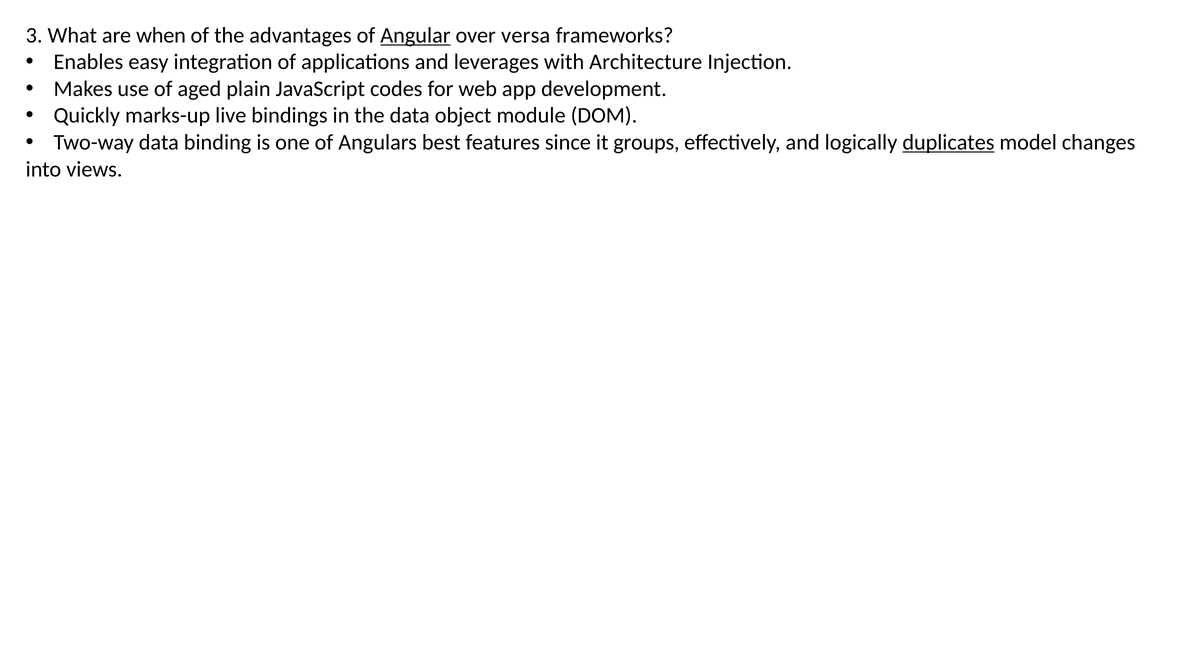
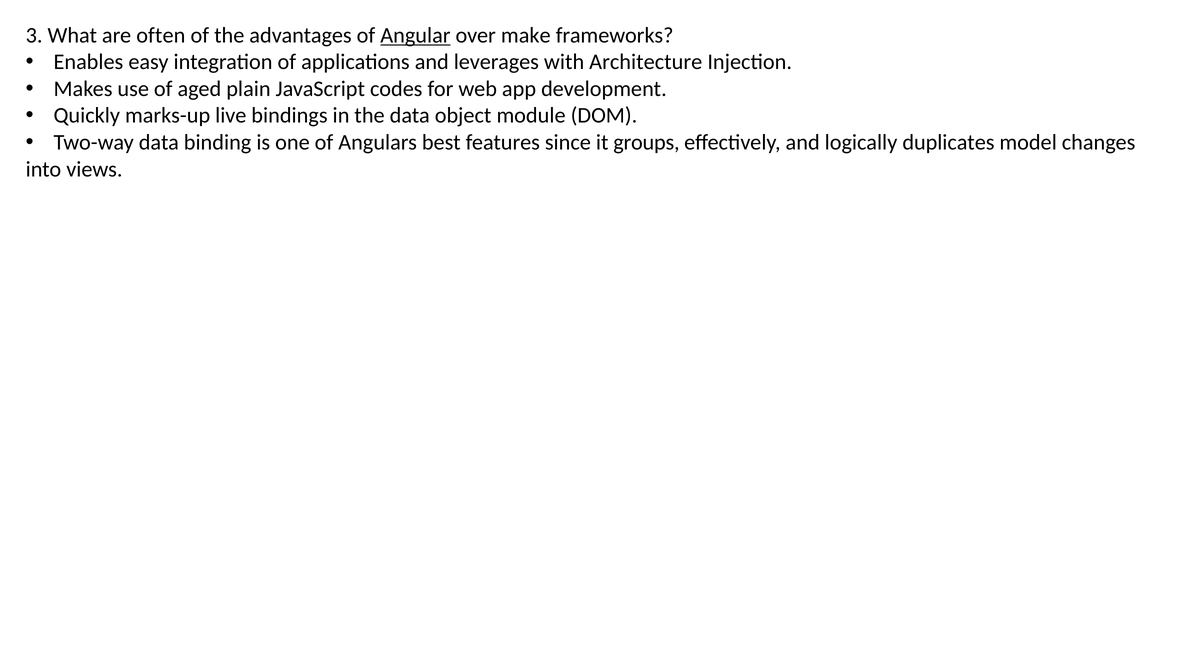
when: when -> often
versa: versa -> make
duplicates underline: present -> none
